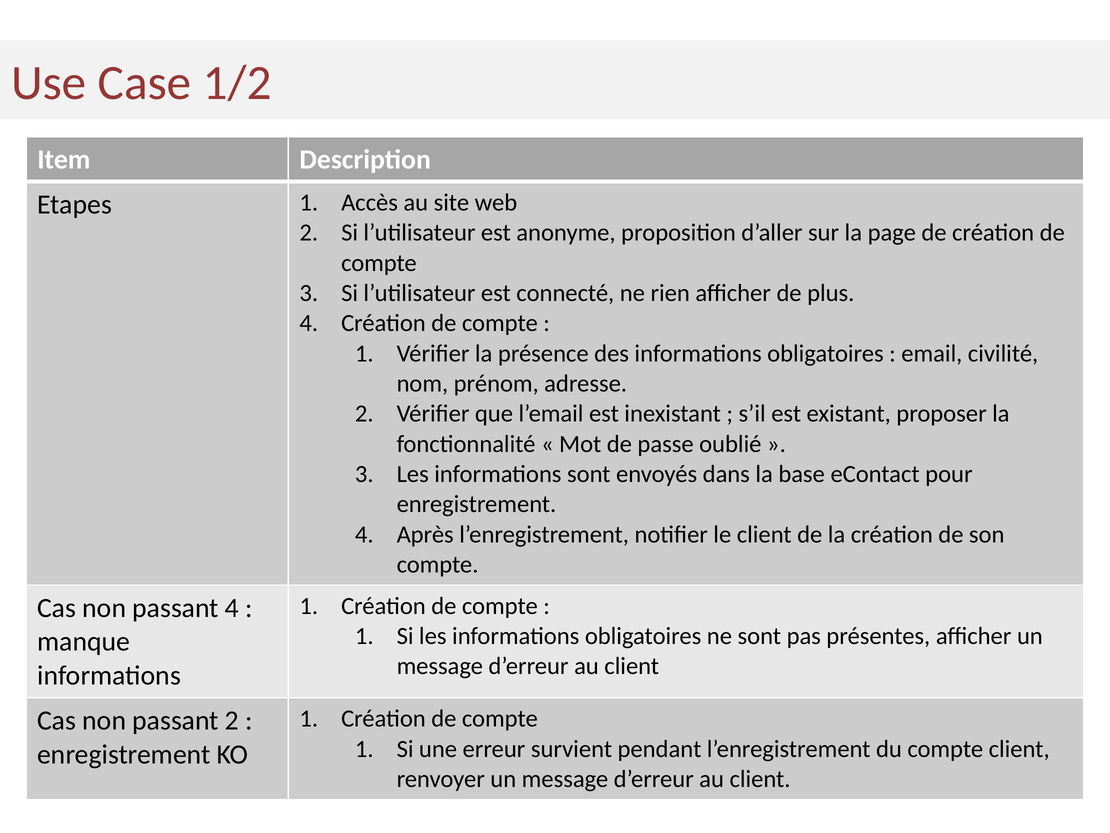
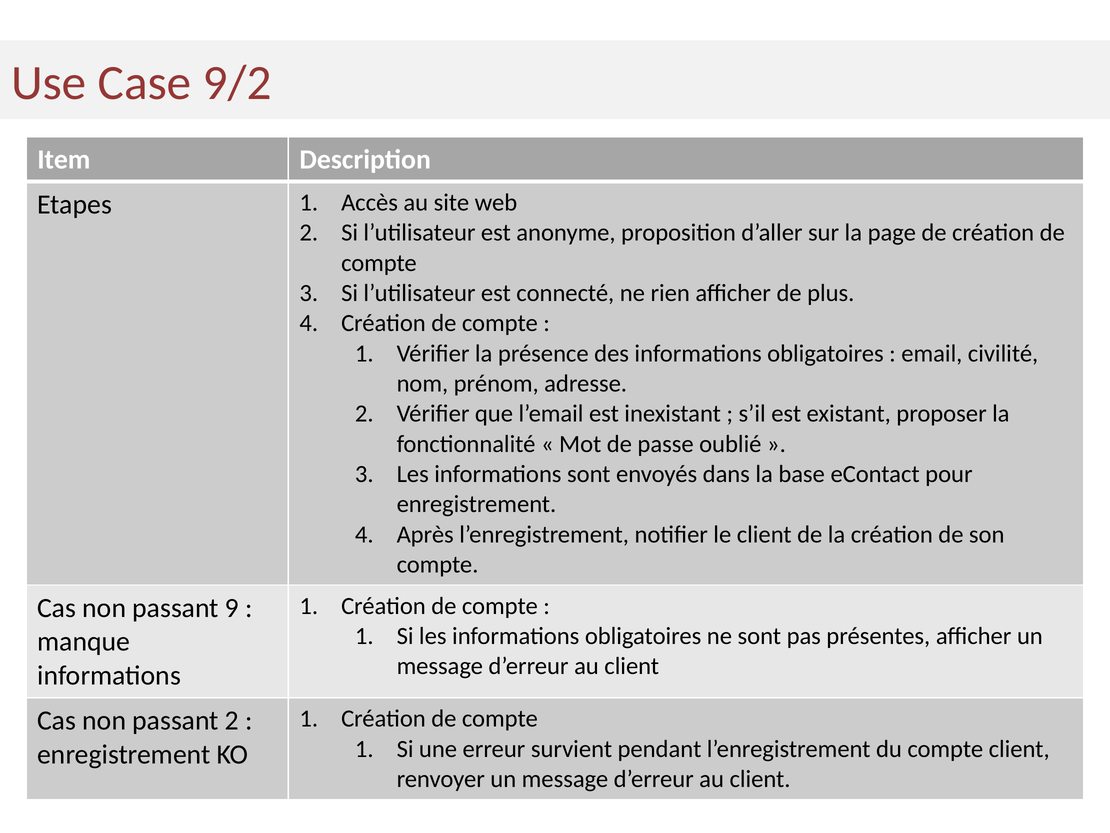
1/2: 1/2 -> 9/2
passant 4: 4 -> 9
